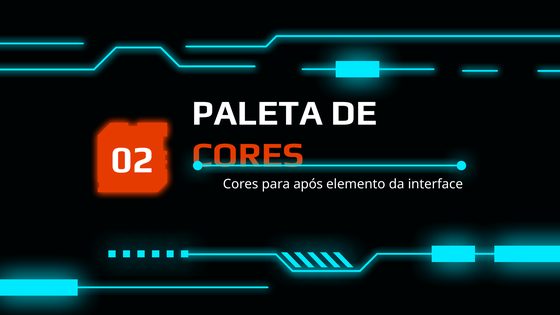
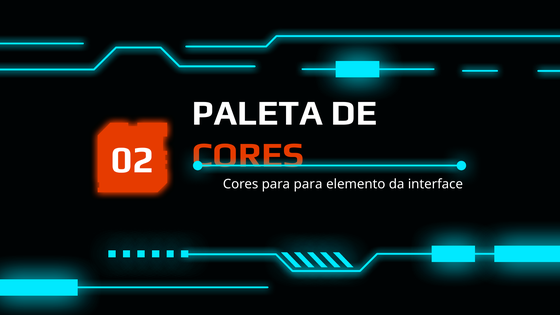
para após: após -> para
